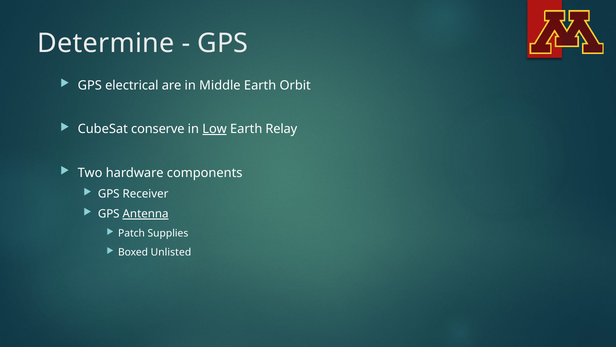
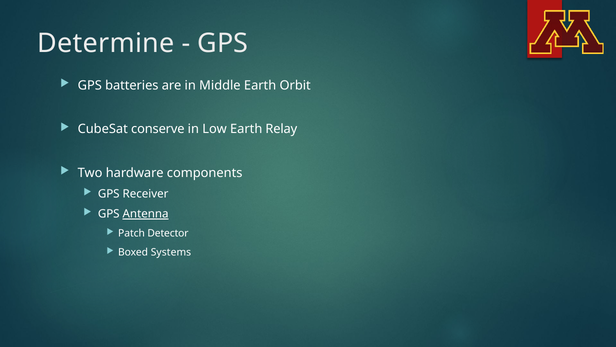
electrical: electrical -> batteries
Low underline: present -> none
Supplies: Supplies -> Detector
Unlisted: Unlisted -> Systems
